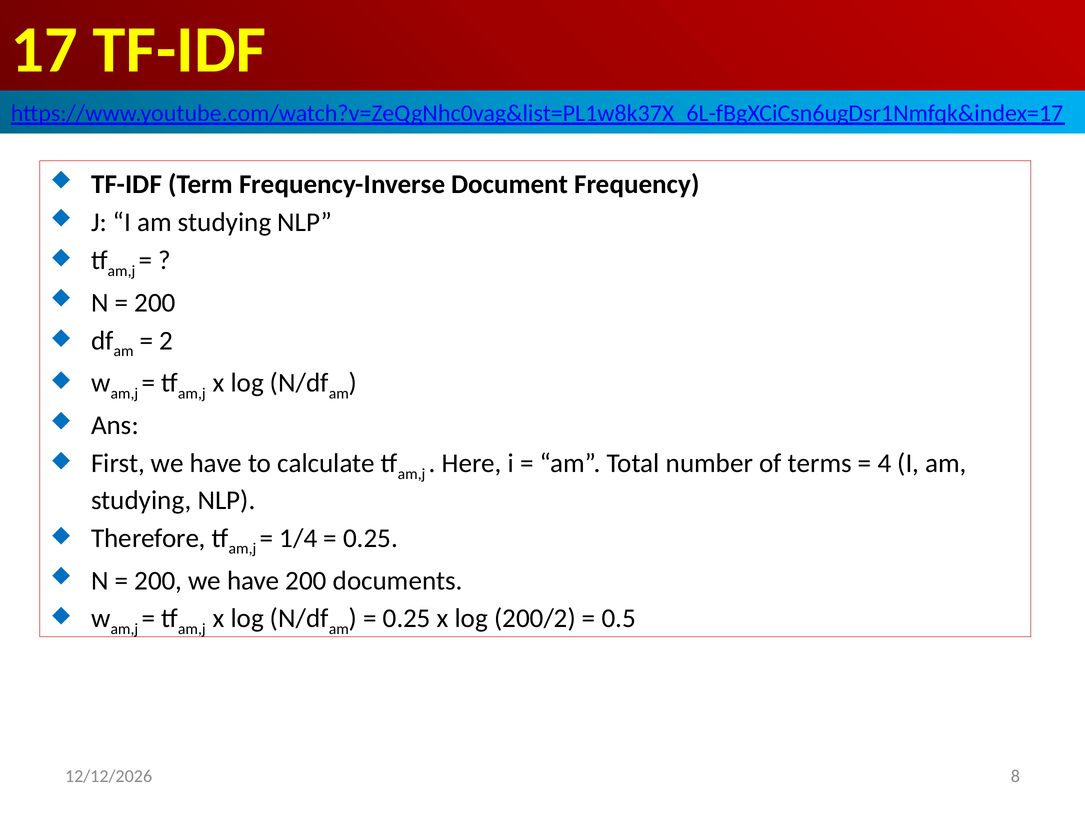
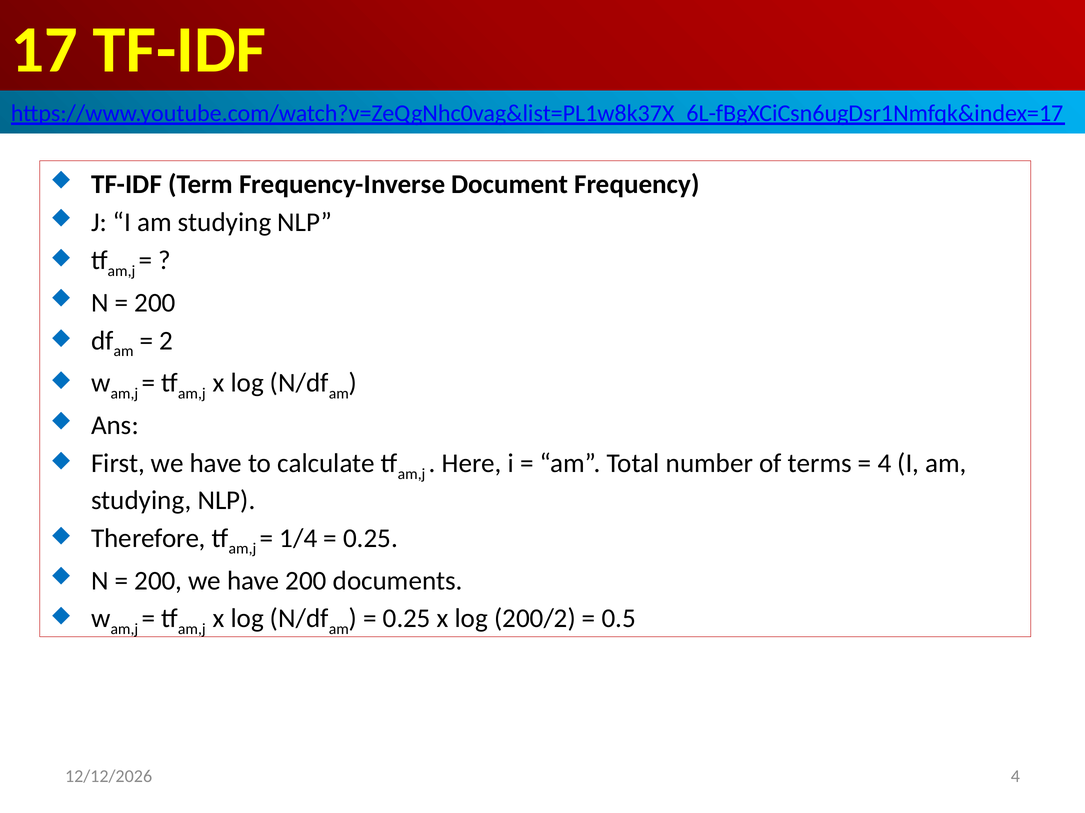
8 at (1015, 777): 8 -> 4
